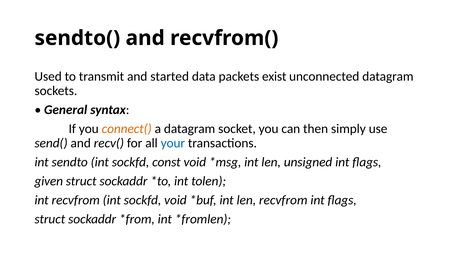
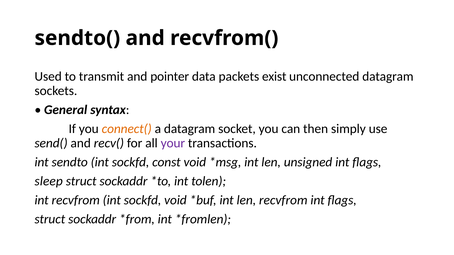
started: started -> pointer
your colour: blue -> purple
given: given -> sleep
